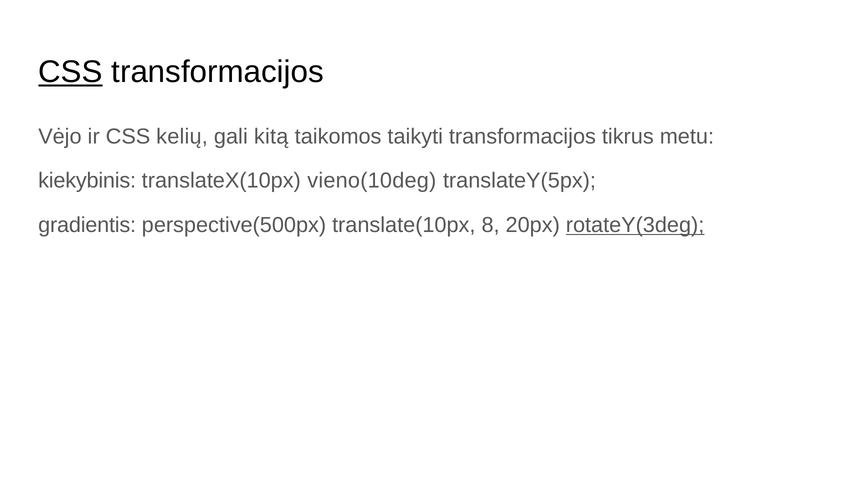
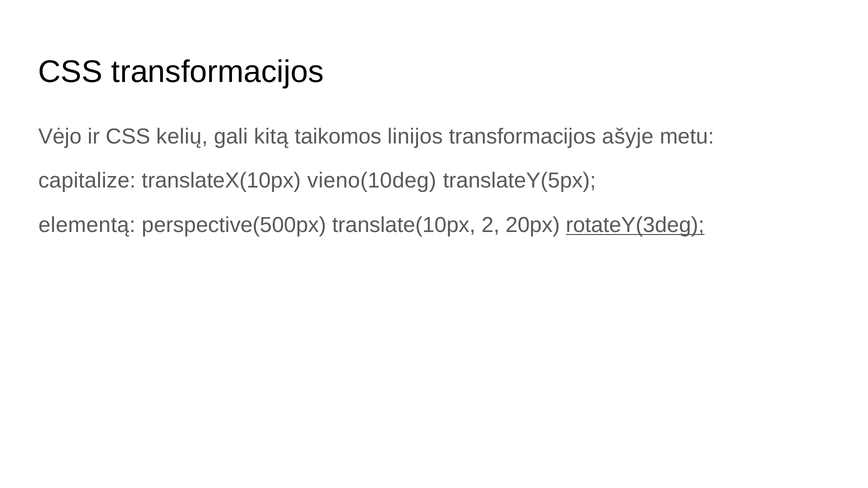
CSS at (70, 72) underline: present -> none
taikyti: taikyti -> linijos
tikrus: tikrus -> ašyje
kiekybinis: kiekybinis -> capitalize
gradientis: gradientis -> elementą
8: 8 -> 2
